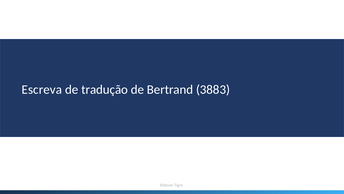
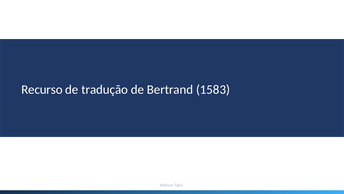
Escreva: Escreva -> Recurso
3883: 3883 -> 1583
